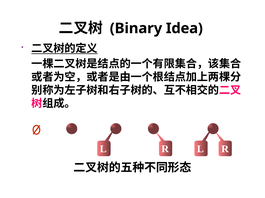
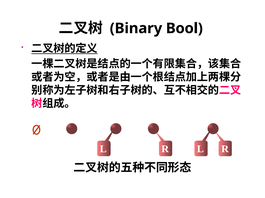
Idea: Idea -> Bool
